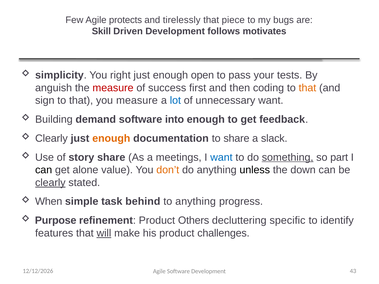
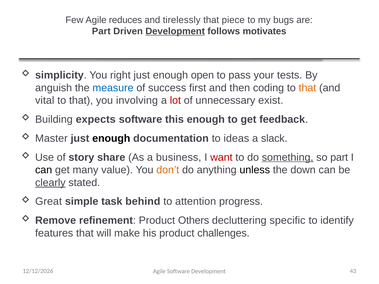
protects: protects -> reduces
Skill at (101, 31): Skill -> Part
Development at (175, 31) underline: none -> present
measure at (113, 88) colour: red -> blue
sign: sign -> vital
you measure: measure -> involving
lot colour: blue -> red
unnecessary want: want -> exist
demand: demand -> expects
into: into -> this
Clearly at (51, 138): Clearly -> Master
enough at (111, 138) colour: orange -> black
to share: share -> ideas
meetings: meetings -> business
want at (221, 157) colour: blue -> red
alone: alone -> many
When: When -> Great
to anything: anything -> attention
Purpose: Purpose -> Remove
will underline: present -> none
